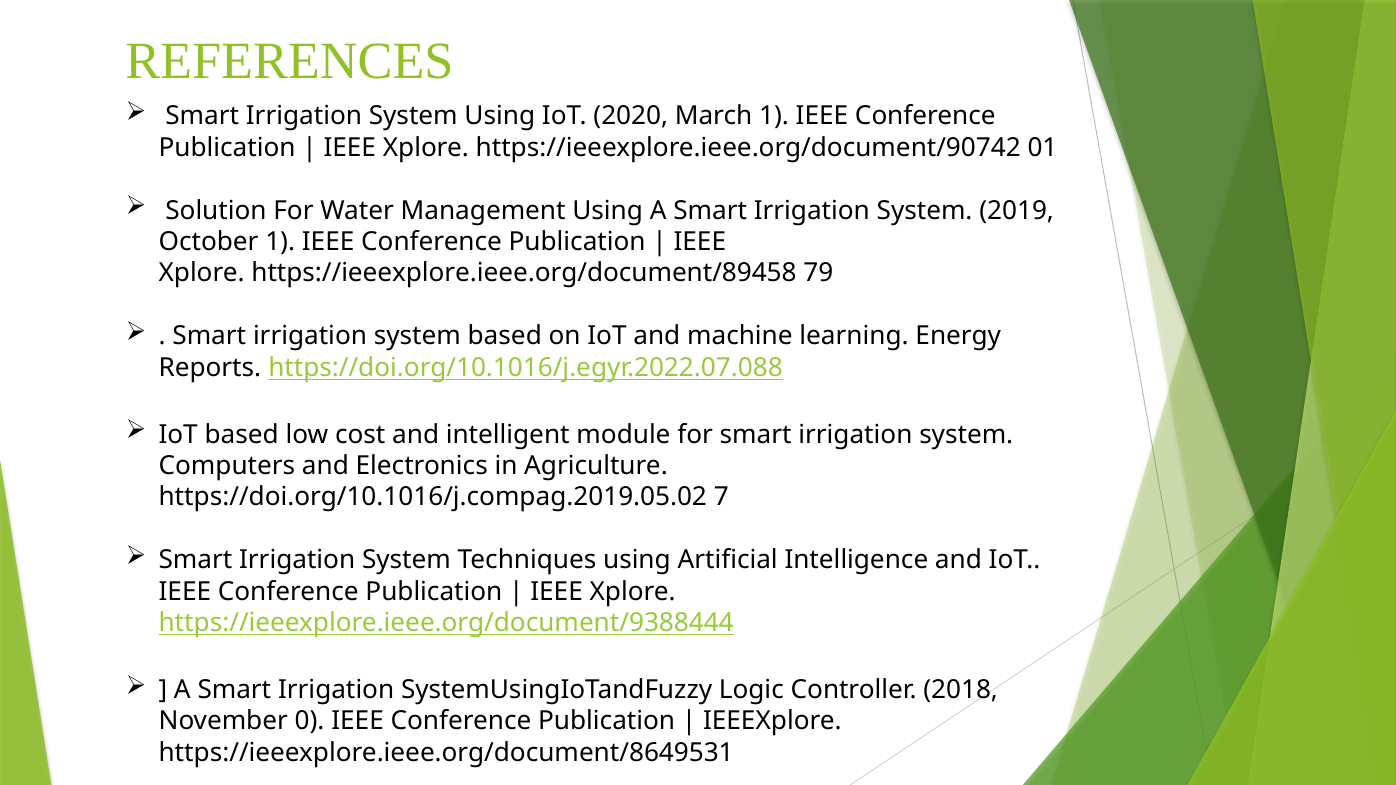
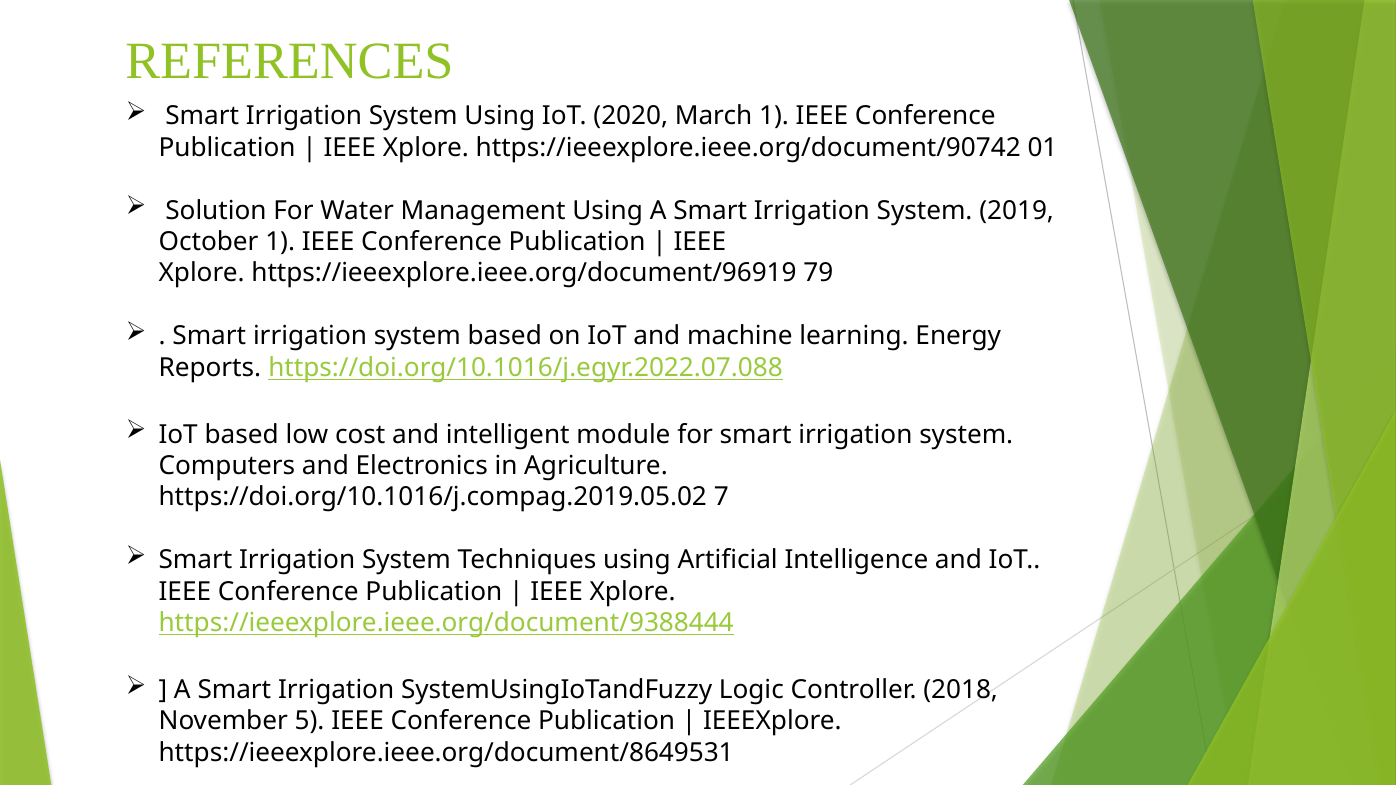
https://ieeexplore.ieee.org/document/89458: https://ieeexplore.ieee.org/document/89458 -> https://ieeexplore.ieee.org/document/96919
0: 0 -> 5
